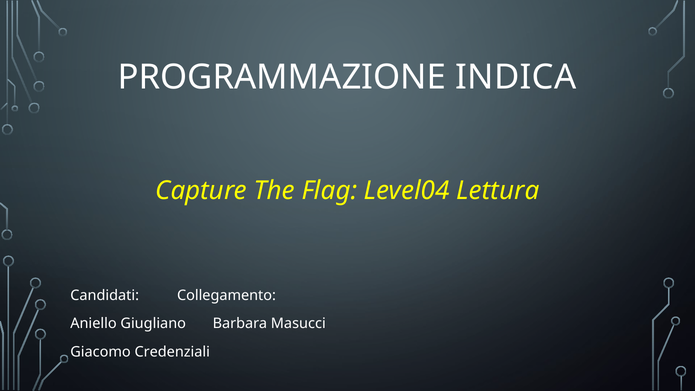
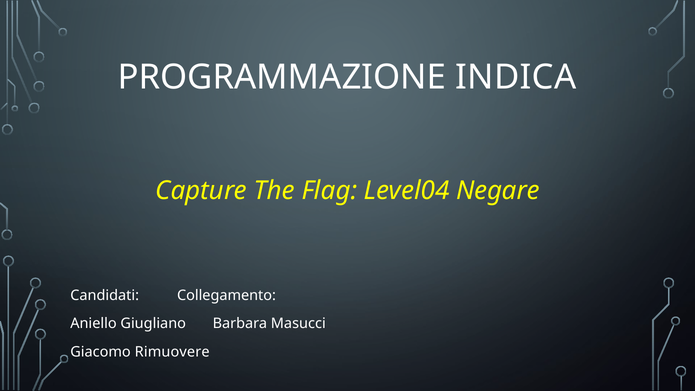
Lettura: Lettura -> Negare
Credenziali: Credenziali -> Rimuovere
